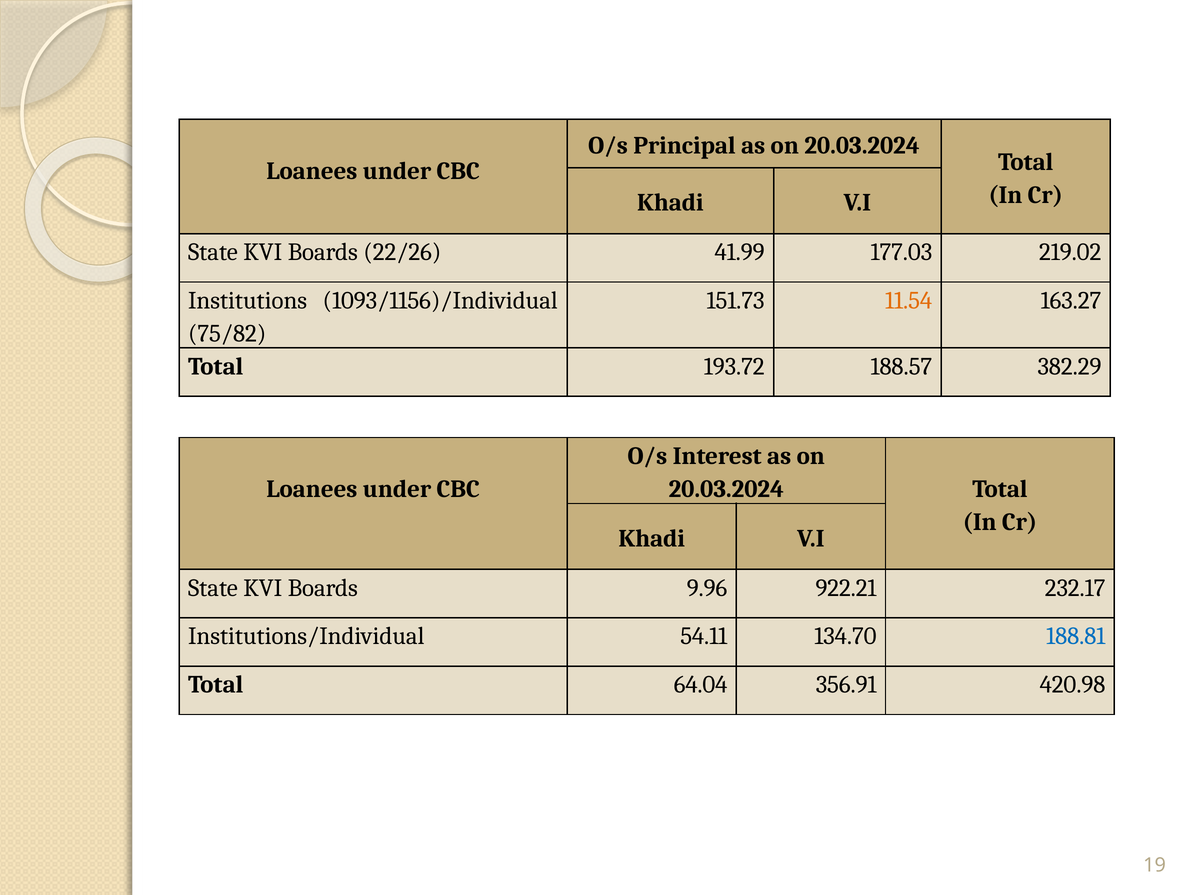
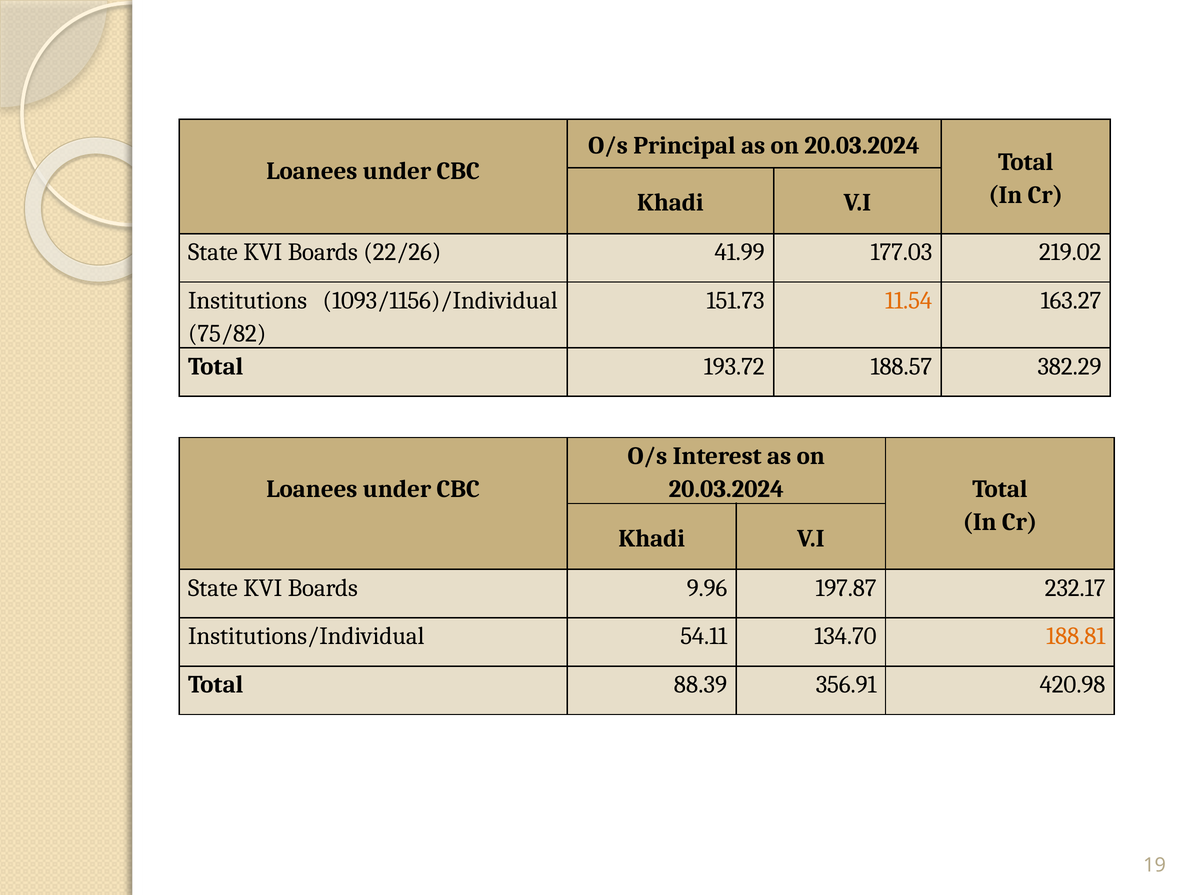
922.21: 922.21 -> 197.87
188.81 colour: blue -> orange
64.04: 64.04 -> 88.39
